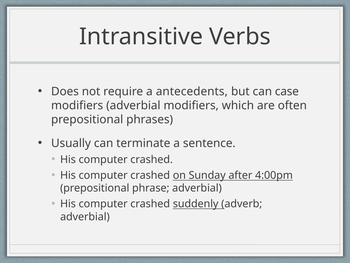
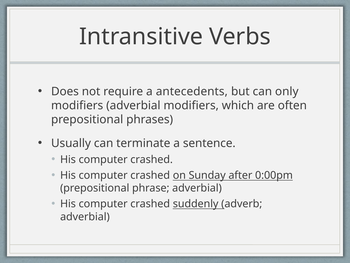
case: case -> only
4:00pm: 4:00pm -> 0:00pm
